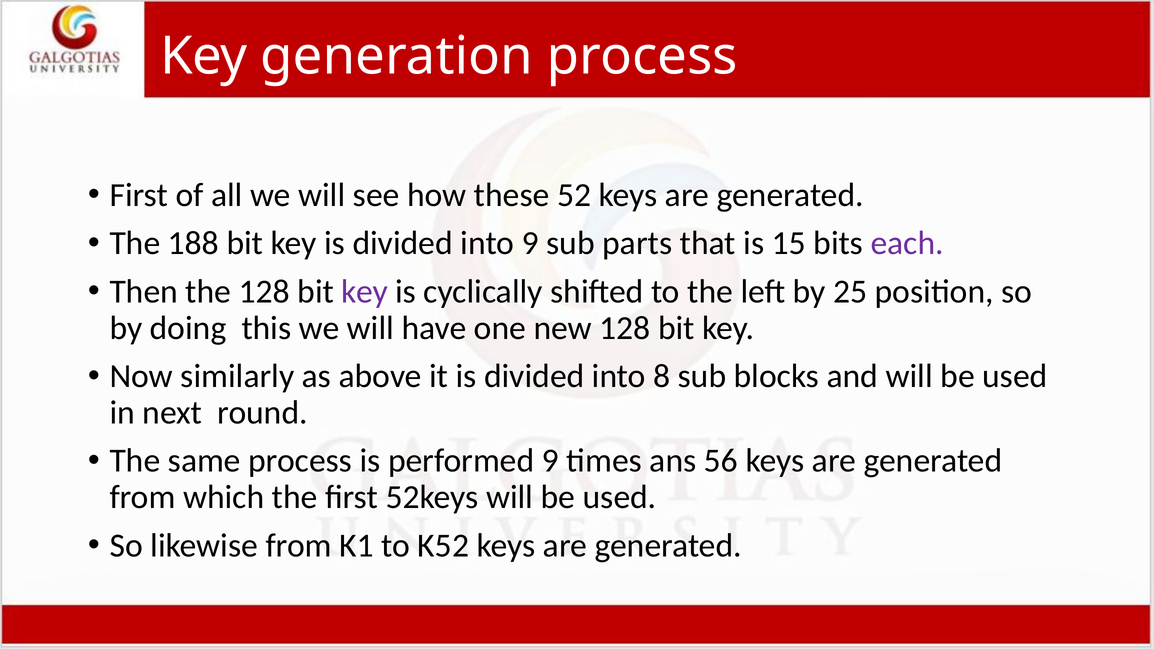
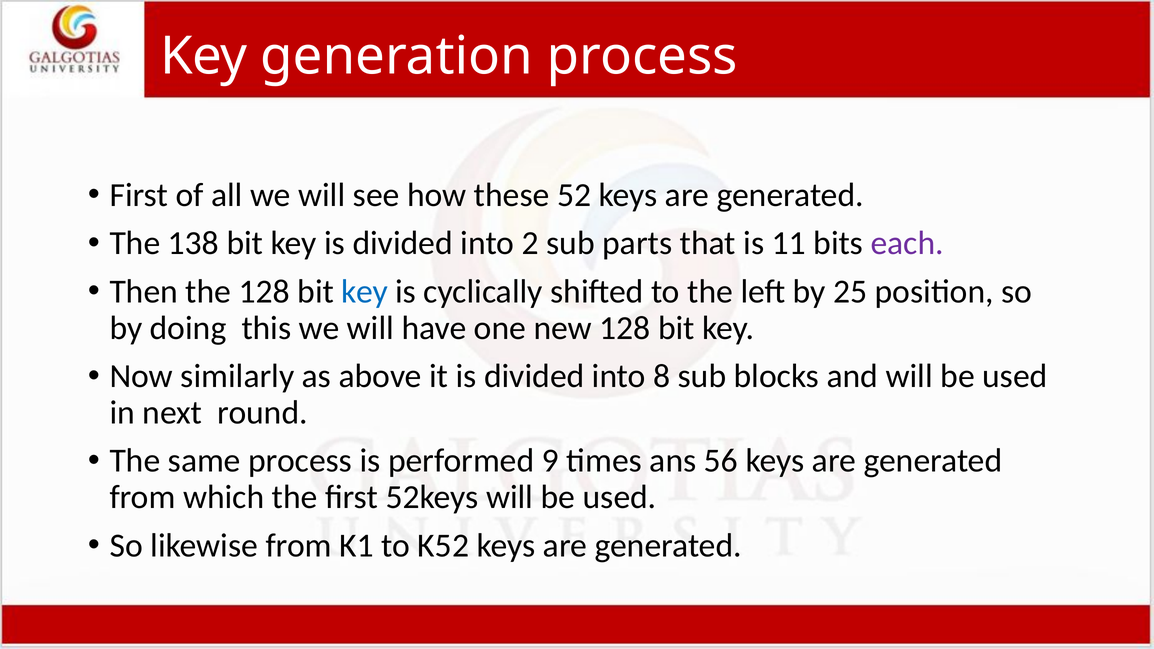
188: 188 -> 138
into 9: 9 -> 2
15: 15 -> 11
key at (365, 292) colour: purple -> blue
